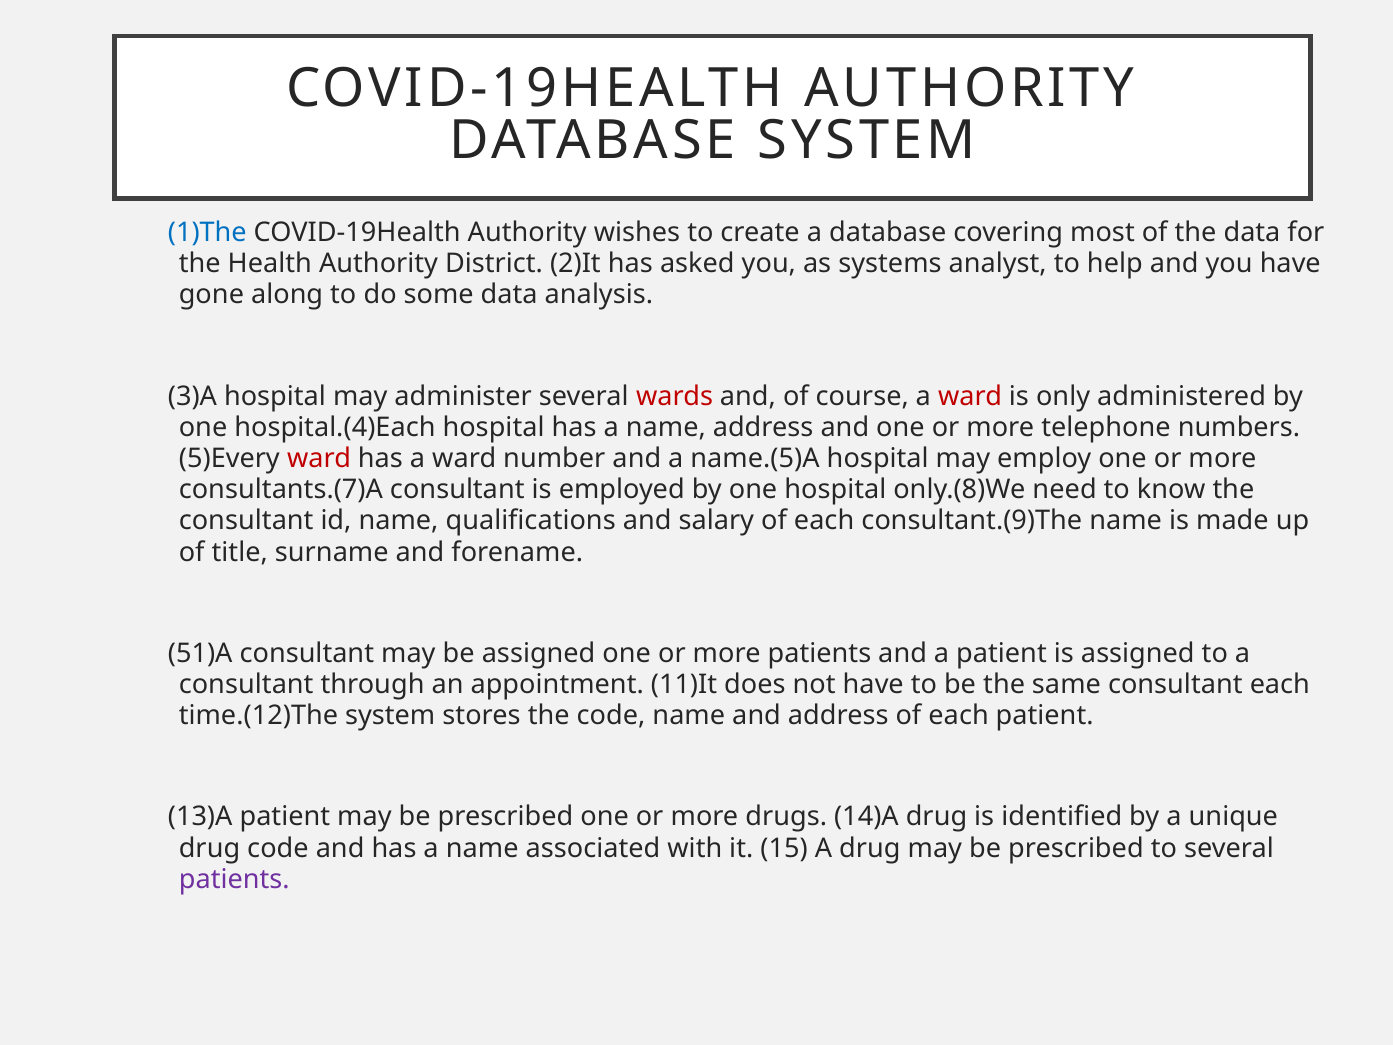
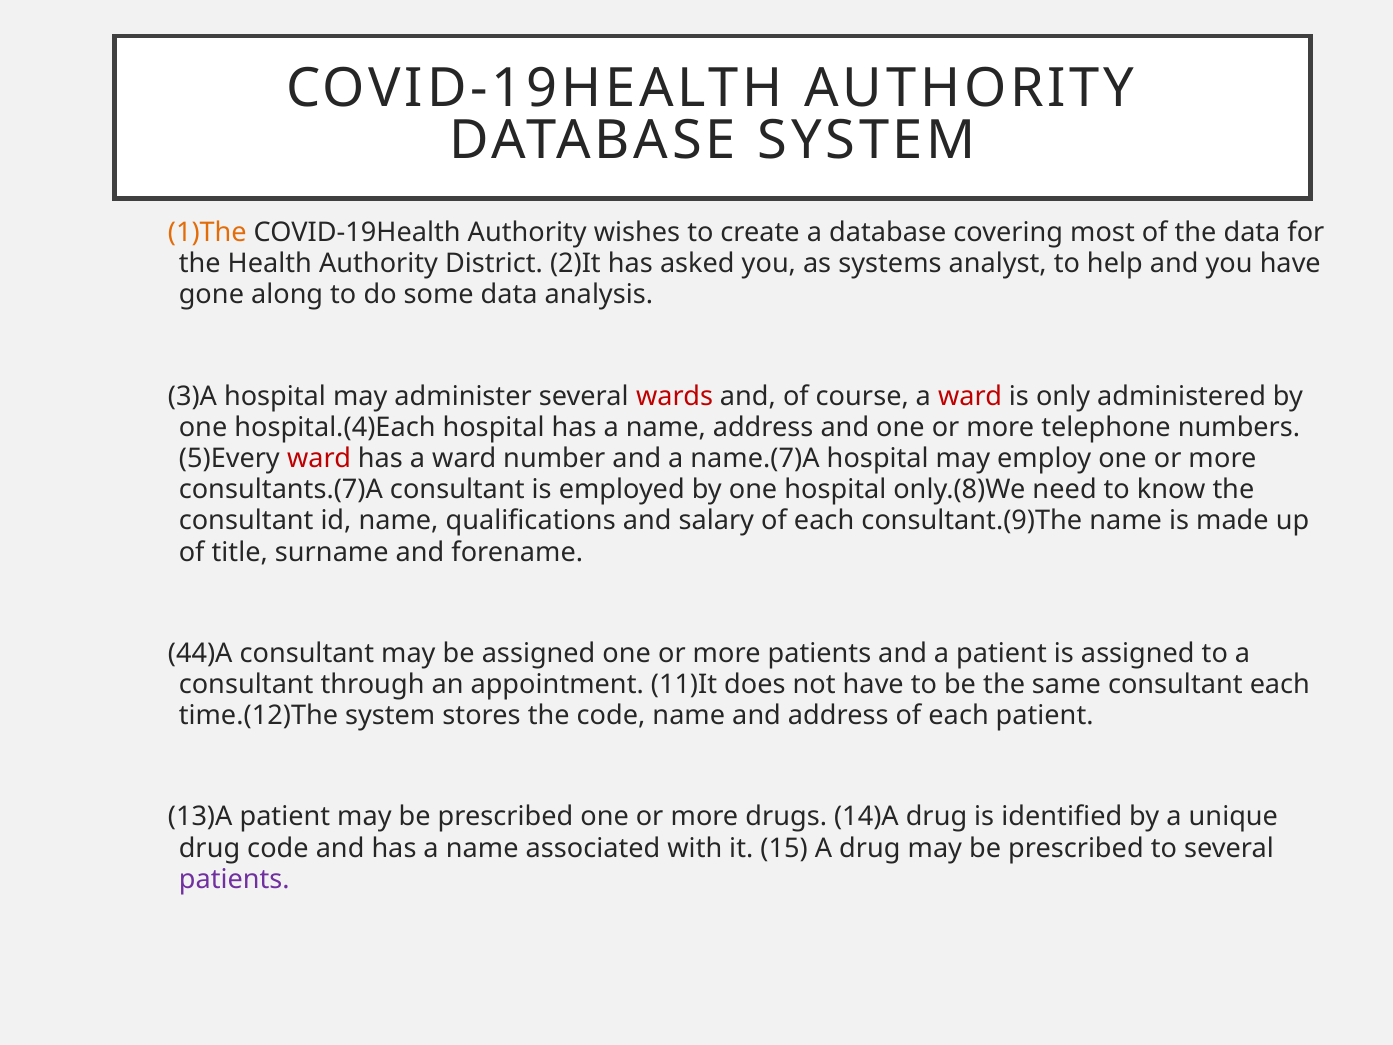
1)The colour: blue -> orange
name.(5)A: name.(5)A -> name.(7)A
51)A: 51)A -> 44)A
